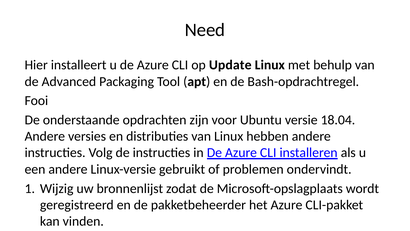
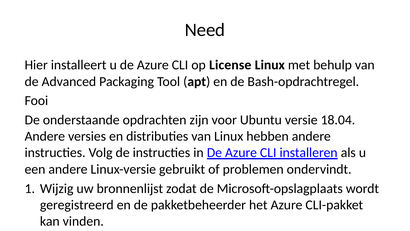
op Update: Update -> License
